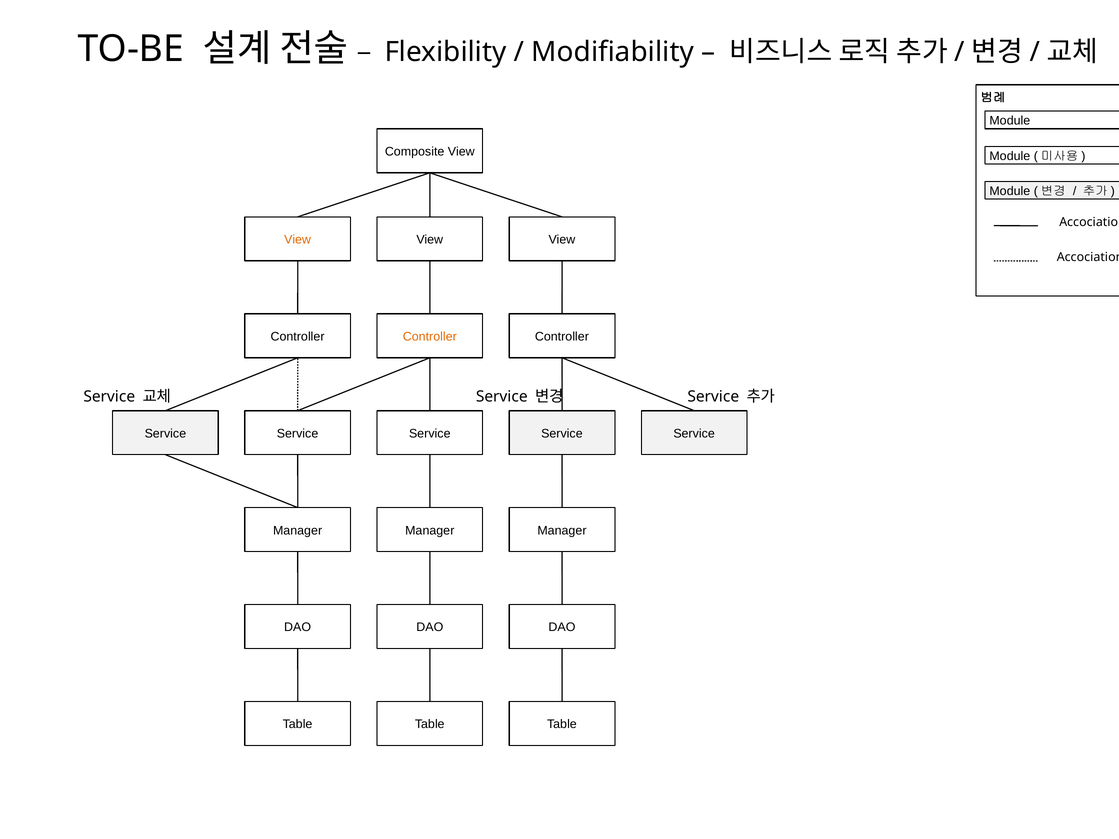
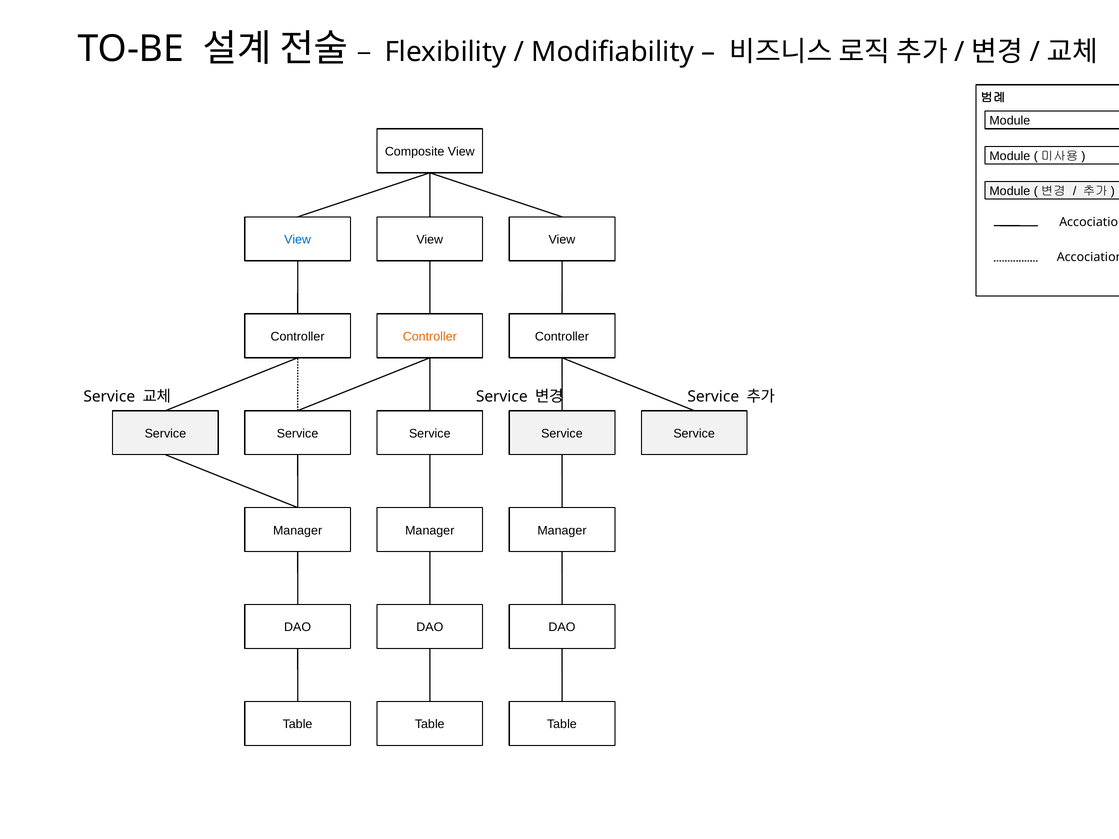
View at (298, 240) colour: orange -> blue
